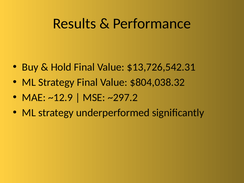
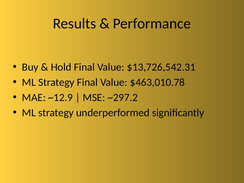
$804,038.32: $804,038.32 -> $463,010.78
